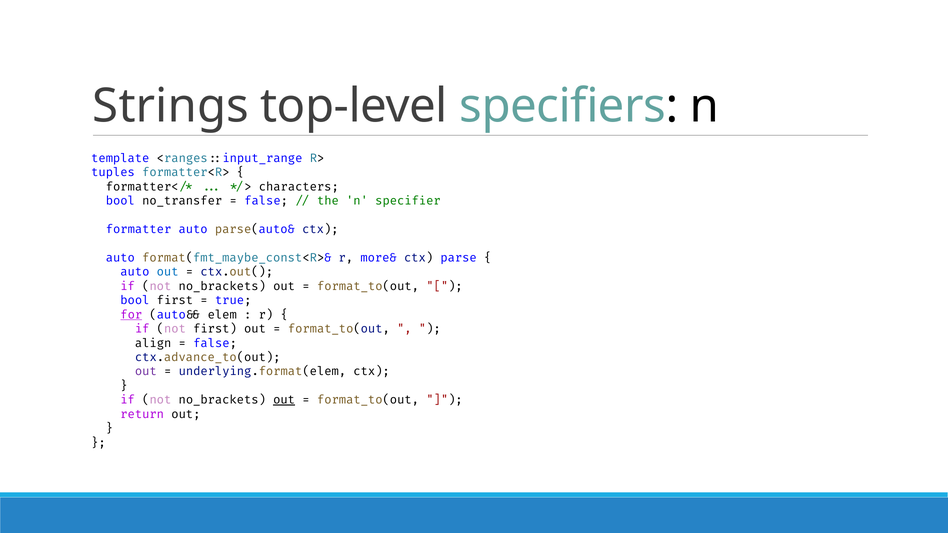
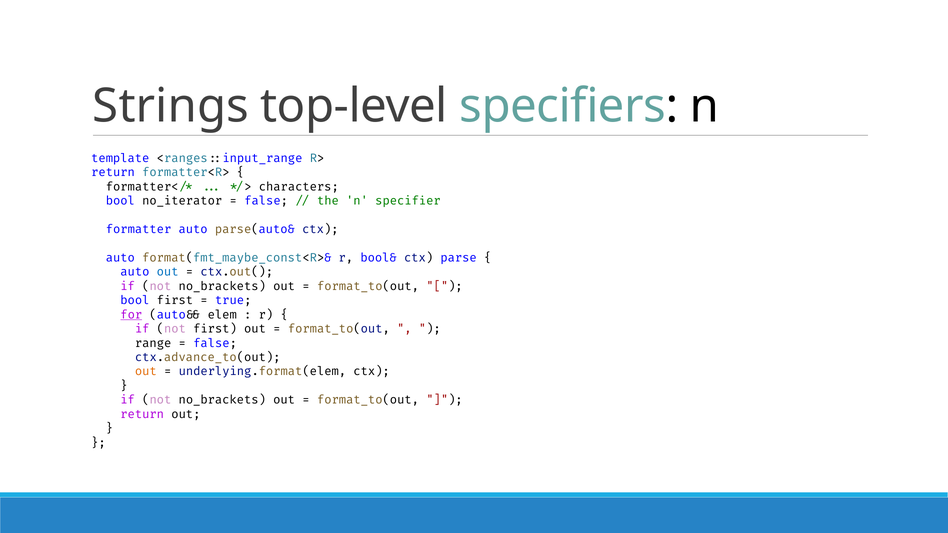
tuples at (113, 173): tuples -> return
no_transfer: no_transfer -> no_iterator
more&: more& -> bool&
align: align -> range
out at (146, 372) colour: purple -> orange
out at (284, 400) underline: present -> none
